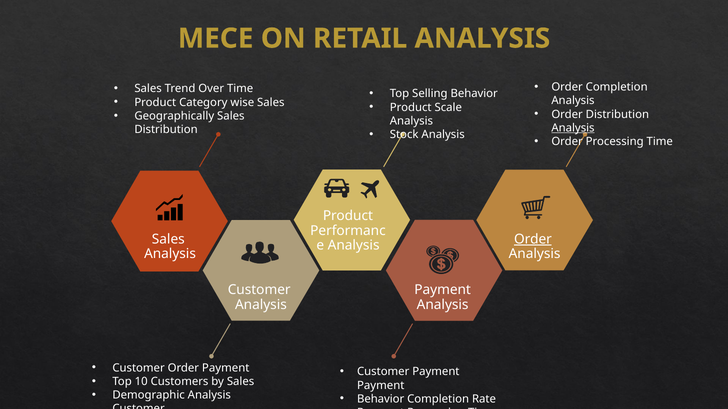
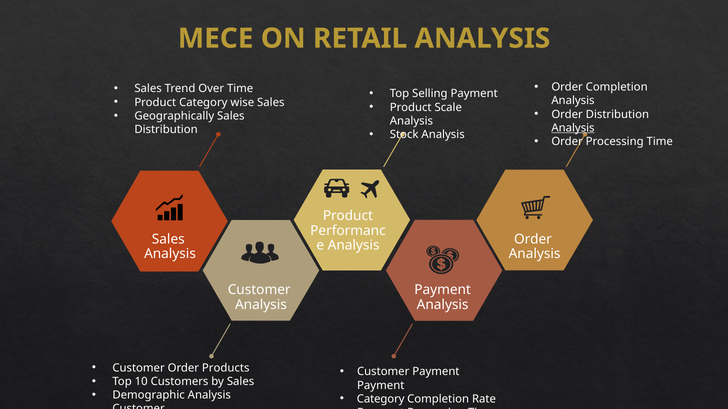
Selling Behavior: Behavior -> Payment
Order at (533, 239) underline: present -> none
Order Payment: Payment -> Products
Behavior at (381, 399): Behavior -> Category
